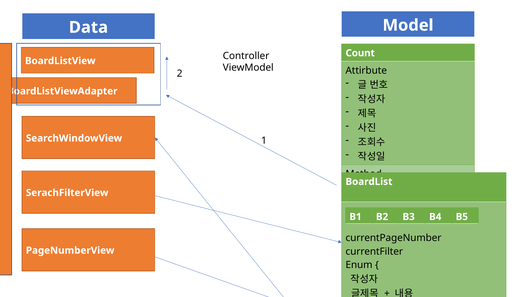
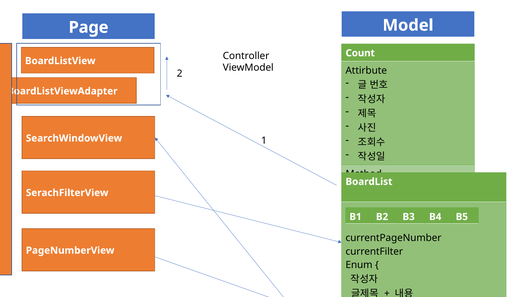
Data: Data -> Page
